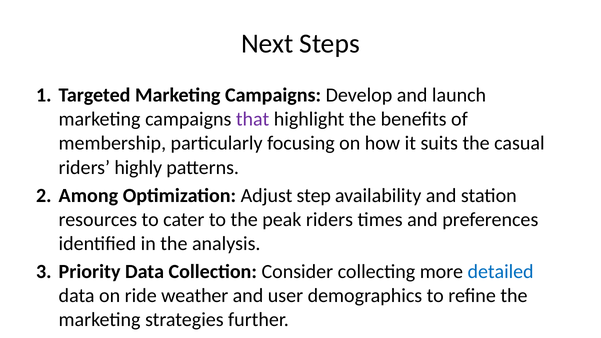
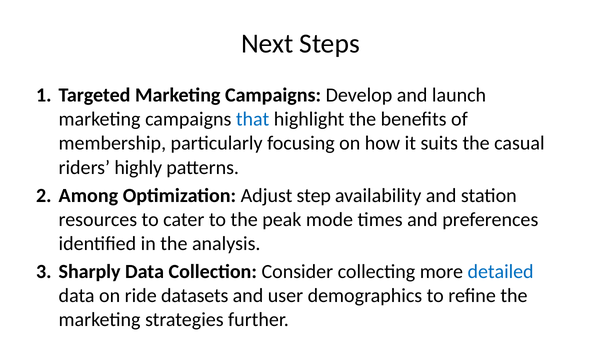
that colour: purple -> blue
peak riders: riders -> mode
Priority: Priority -> Sharply
weather: weather -> datasets
